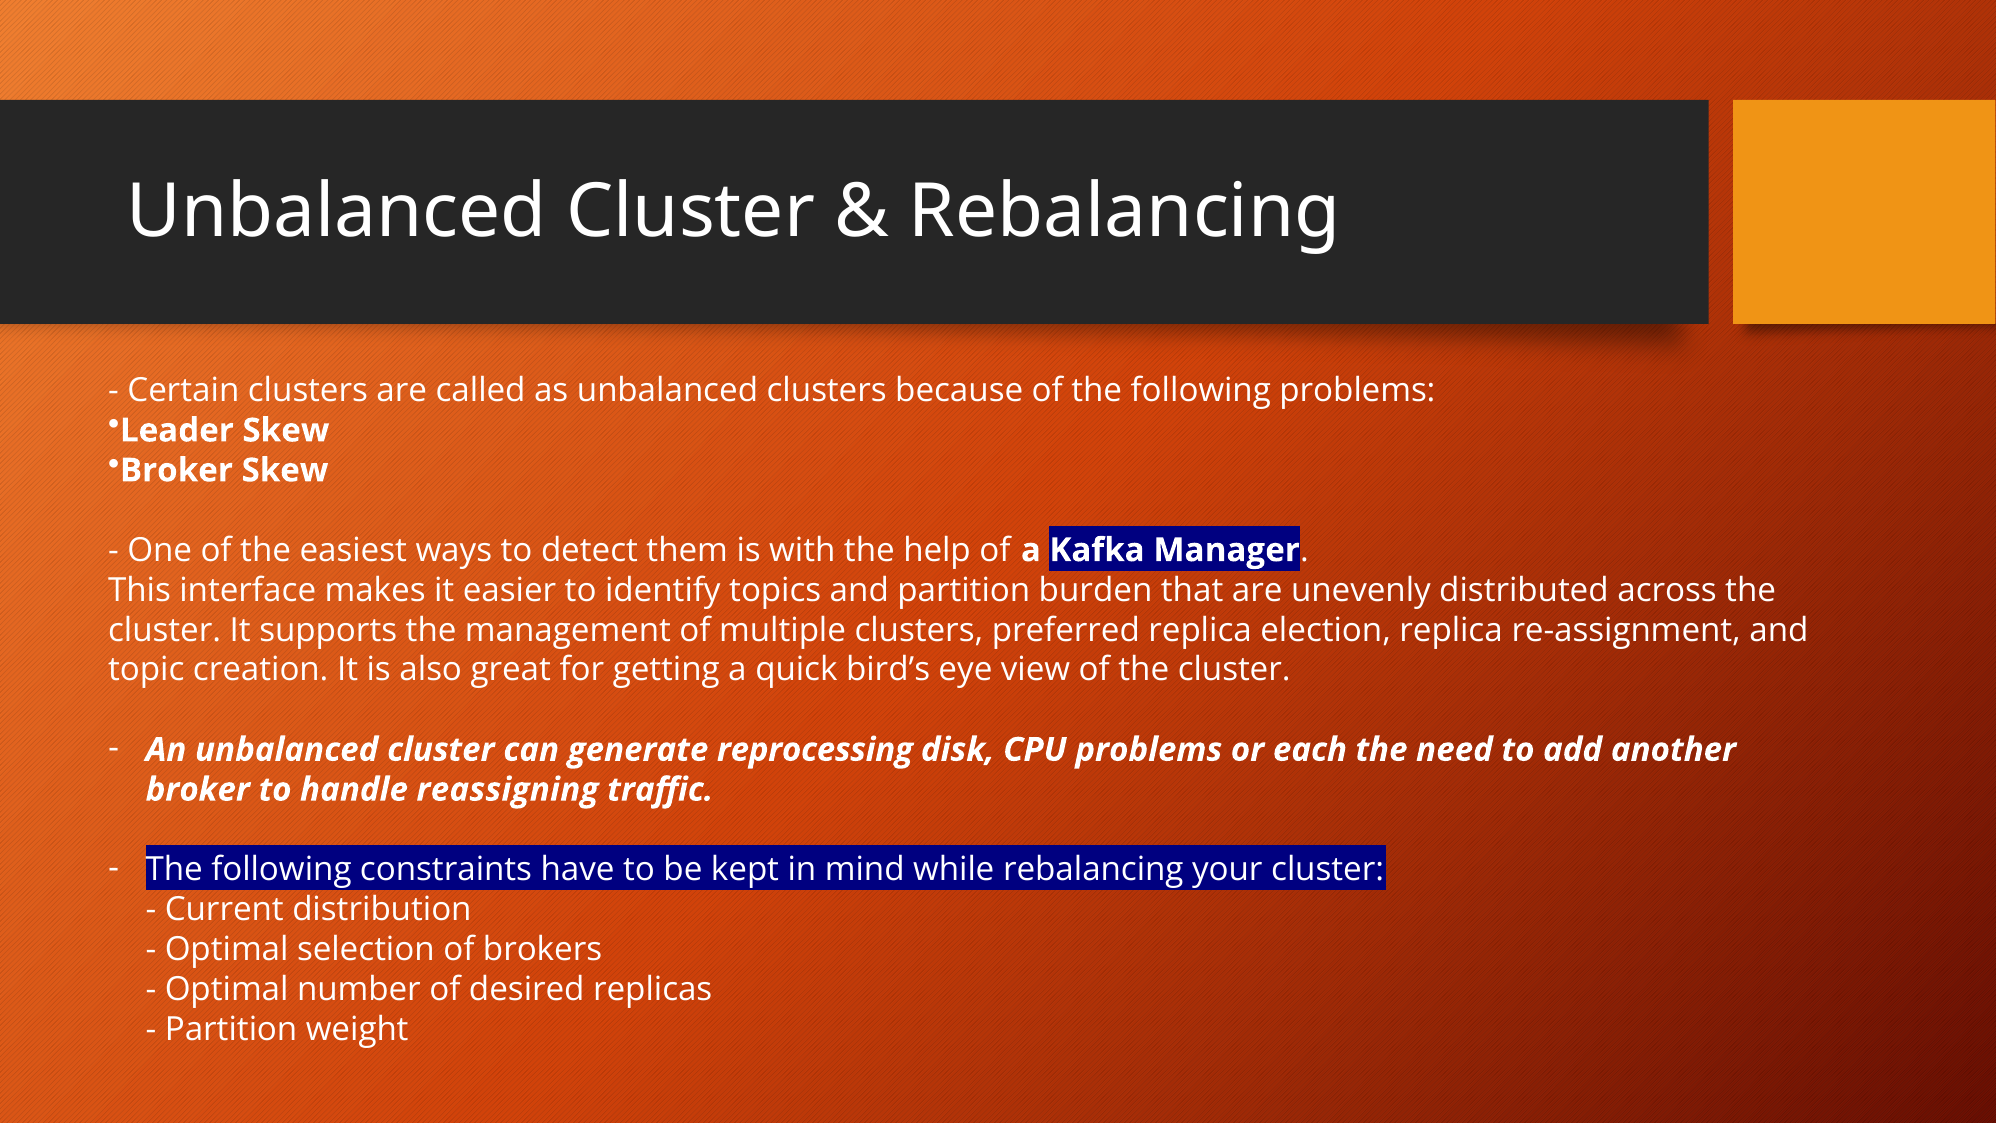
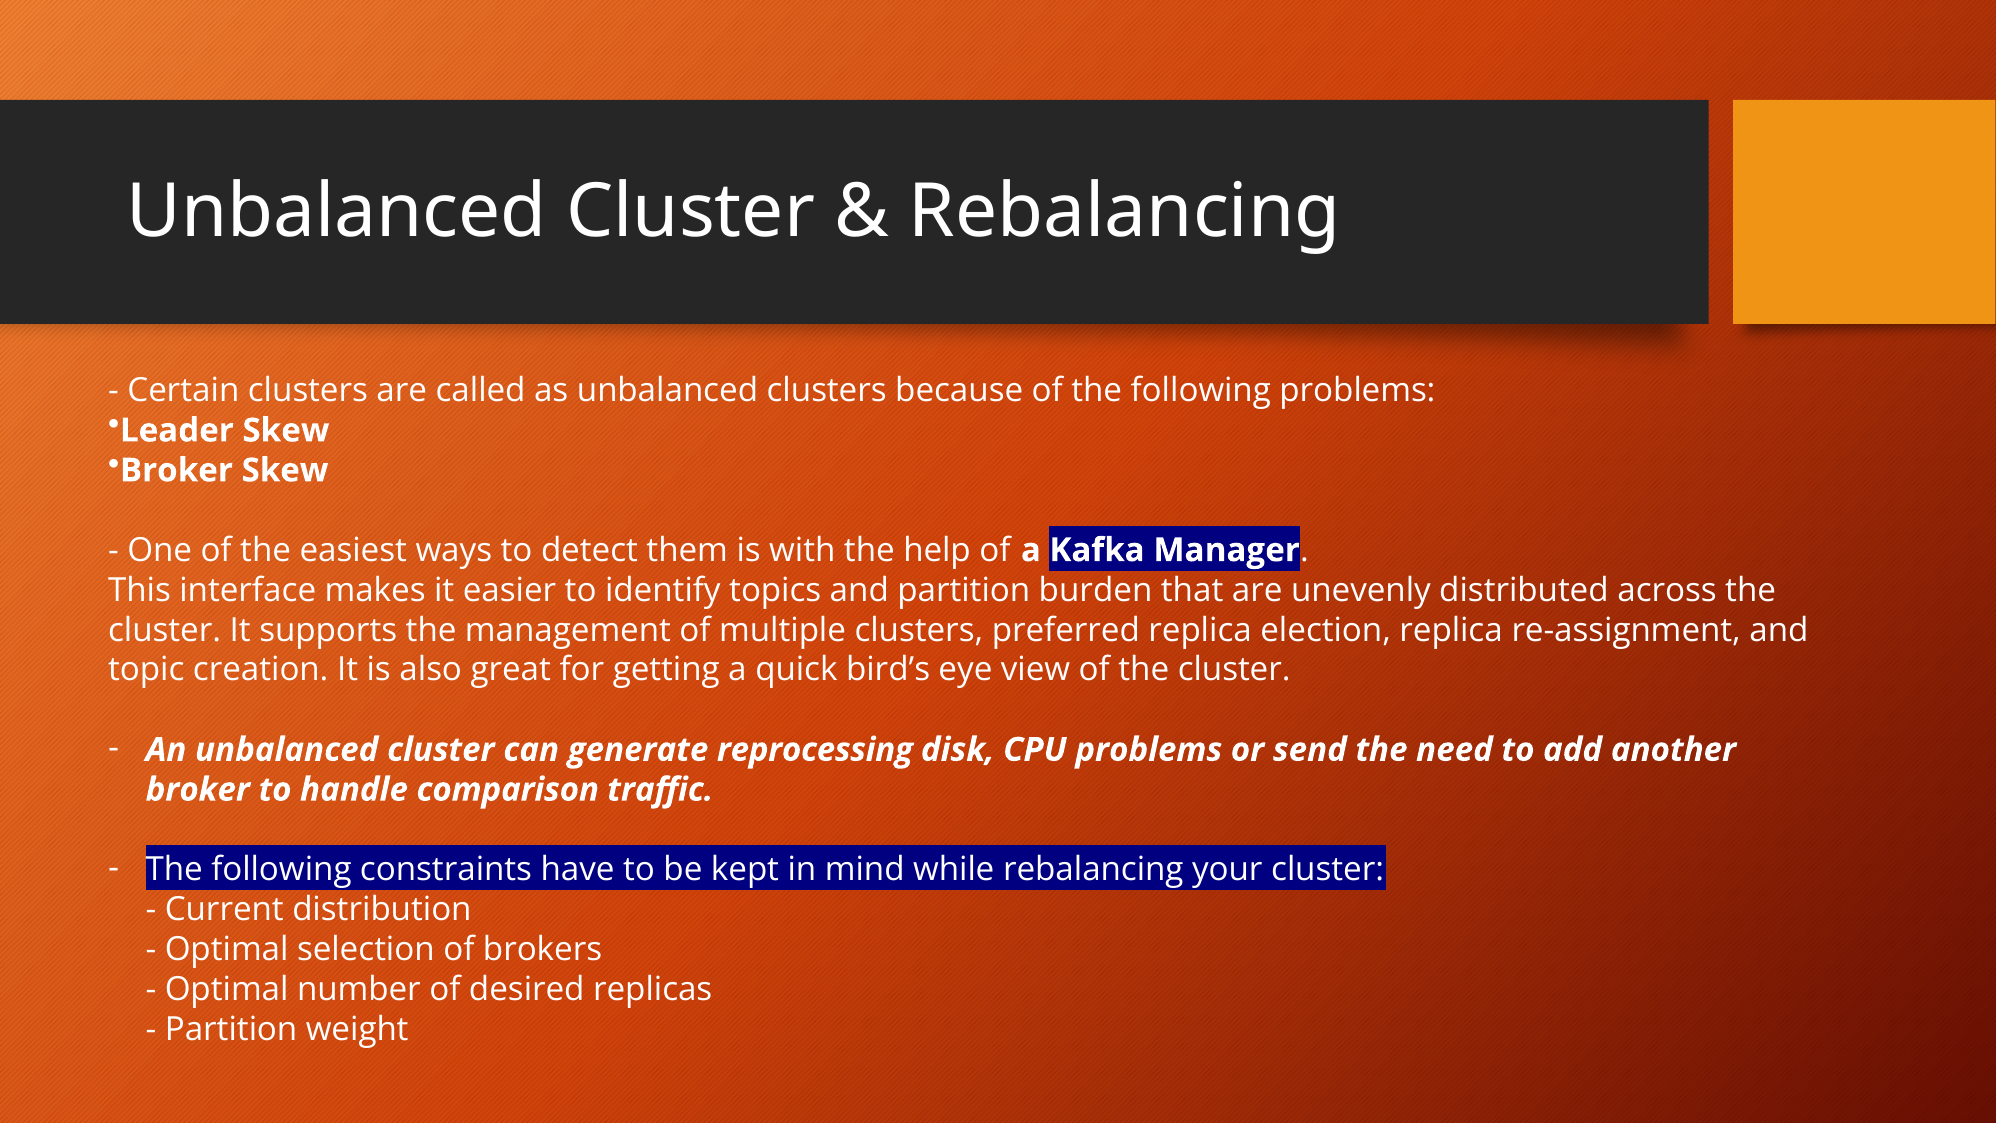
each: each -> send
reassigning: reassigning -> comparison
